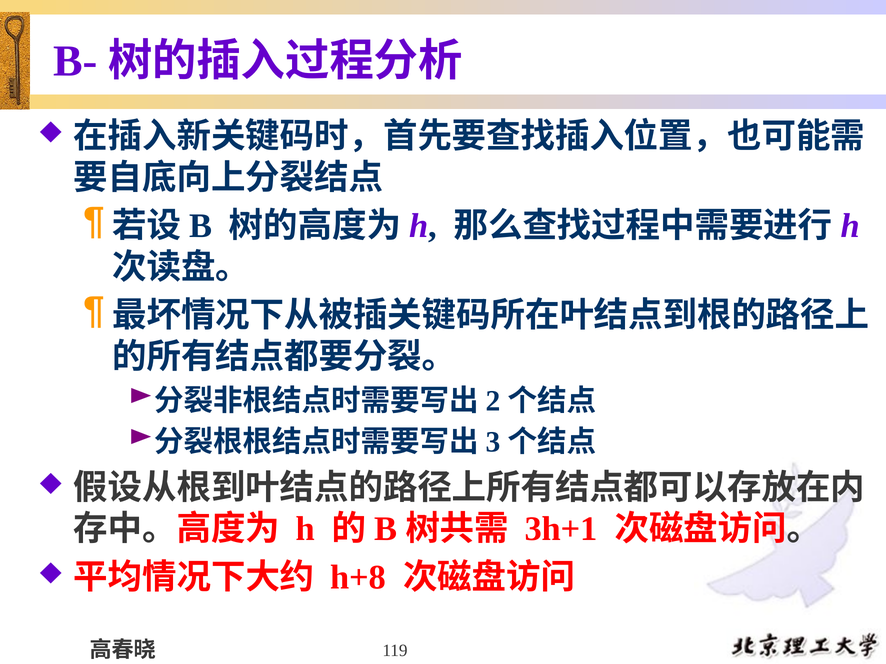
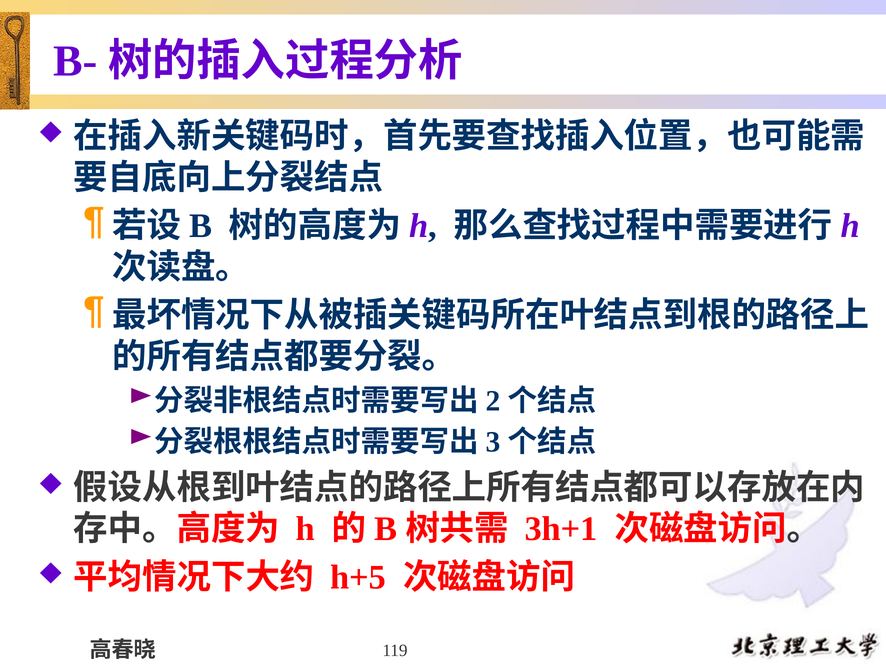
h+8: h+8 -> h+5
